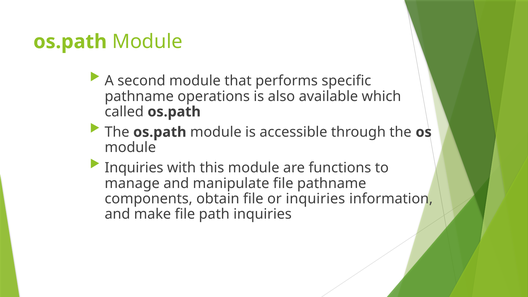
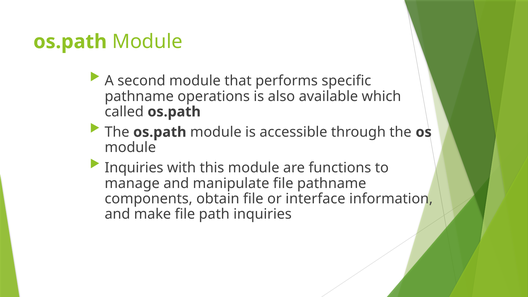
or inquiries: inquiries -> interface
